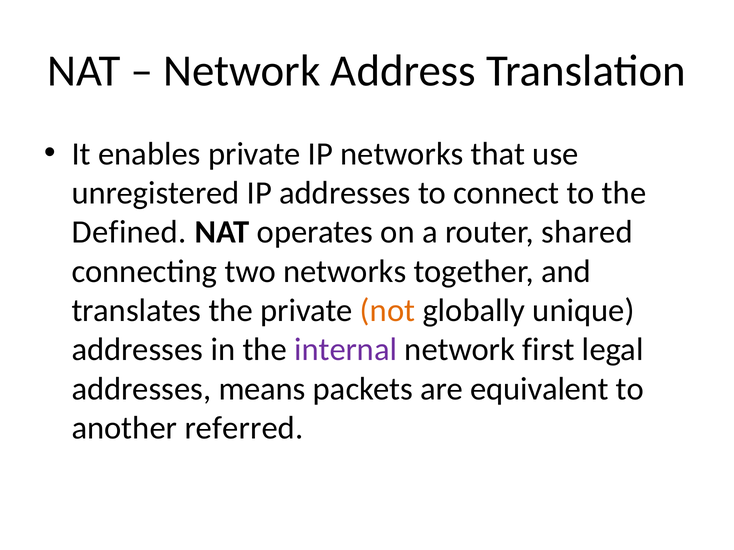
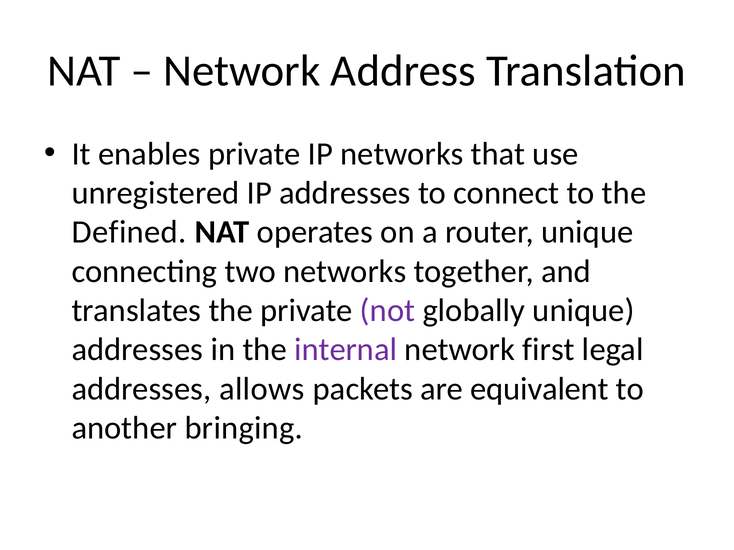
router shared: shared -> unique
not colour: orange -> purple
means: means -> allows
referred: referred -> bringing
